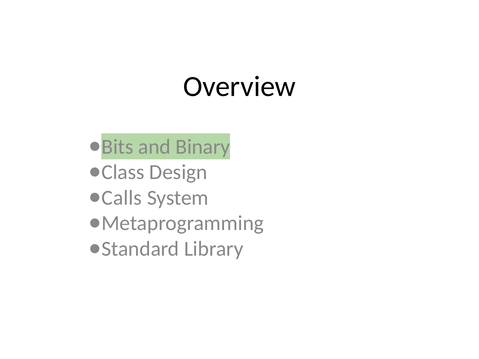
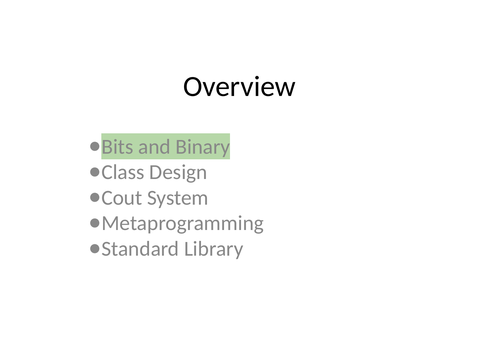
Calls: Calls -> Cout
